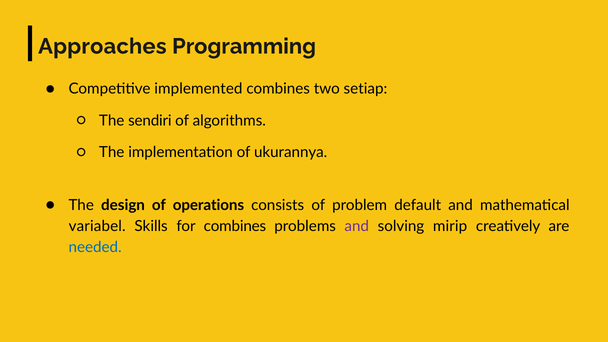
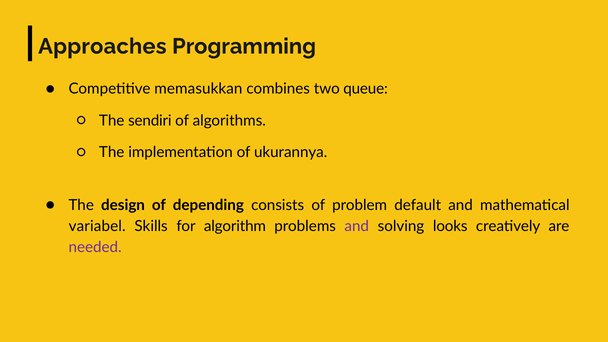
implemented: implemented -> memasukkan
setiap: setiap -> queue
operations: operations -> depending
for combines: combines -> algorithm
mirip: mirip -> looks
needed colour: blue -> purple
